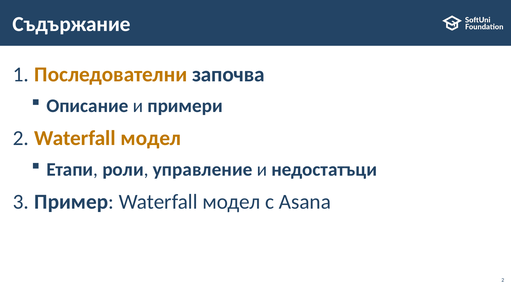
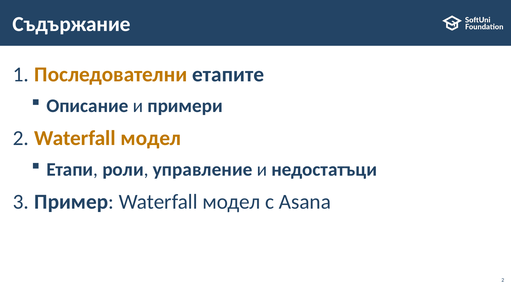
започва: започва -> етапите
